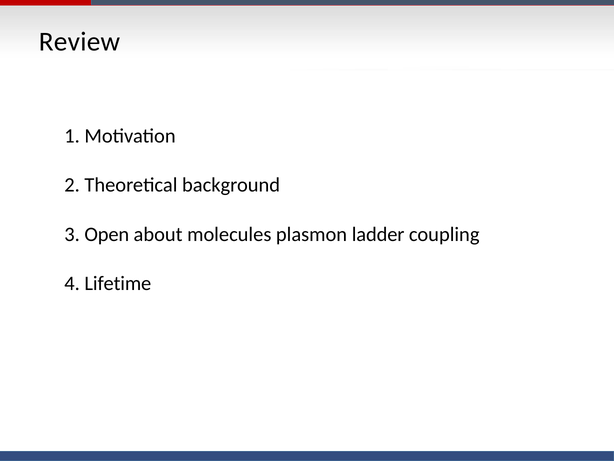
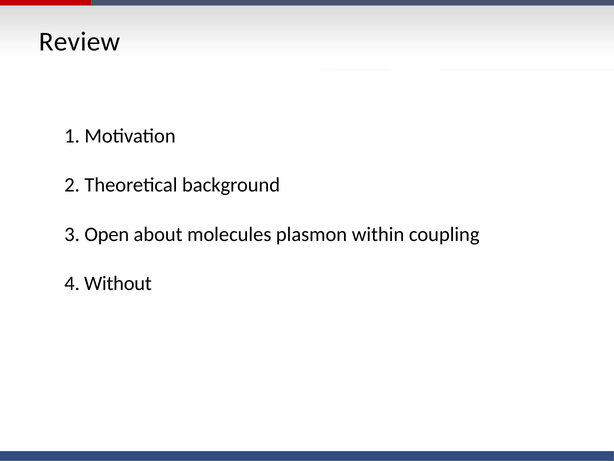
ladder: ladder -> within
Lifetime: Lifetime -> Without
